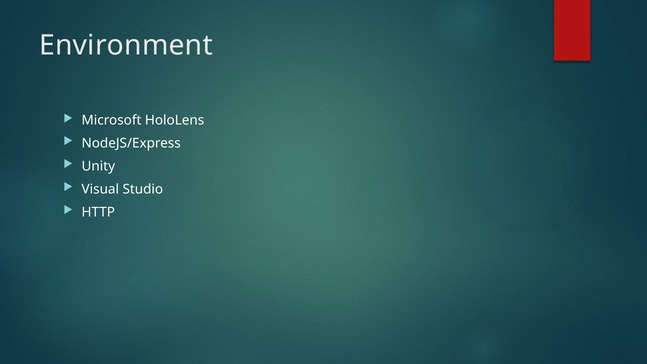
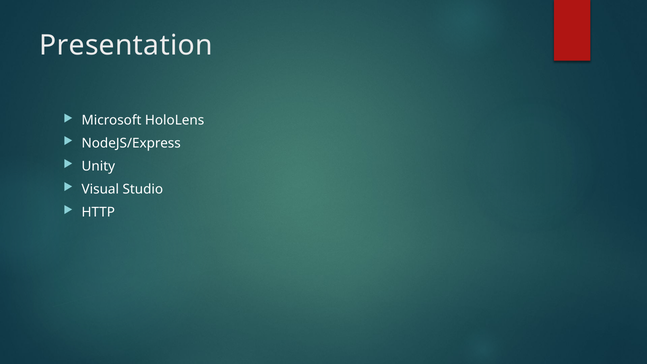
Environment: Environment -> Presentation
